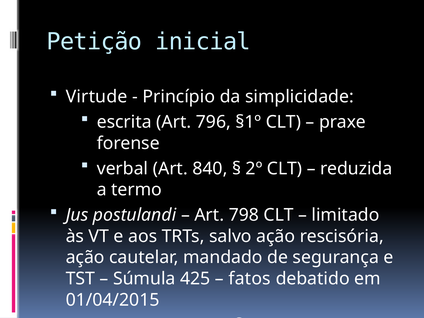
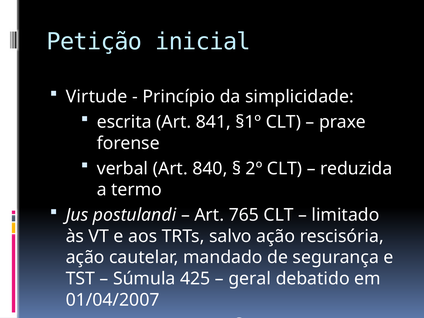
796: 796 -> 841
798: 798 -> 765
fatos: fatos -> geral
01/04/2015: 01/04/2015 -> 01/04/2007
